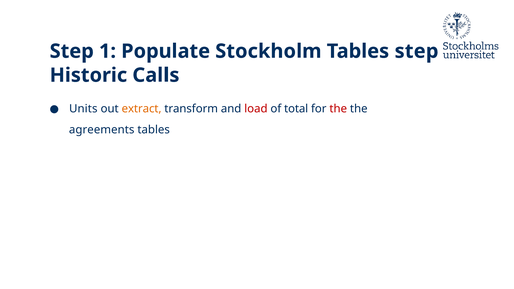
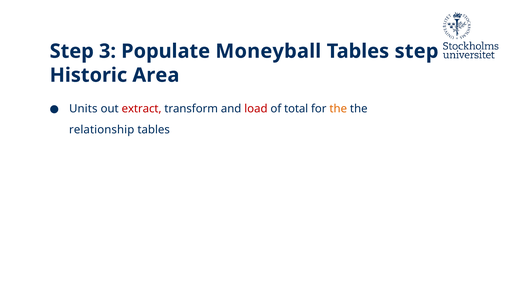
1: 1 -> 3
Stockholm: Stockholm -> Moneyball
Calls: Calls -> Area
extract colour: orange -> red
the at (338, 109) colour: red -> orange
agreements: agreements -> relationship
